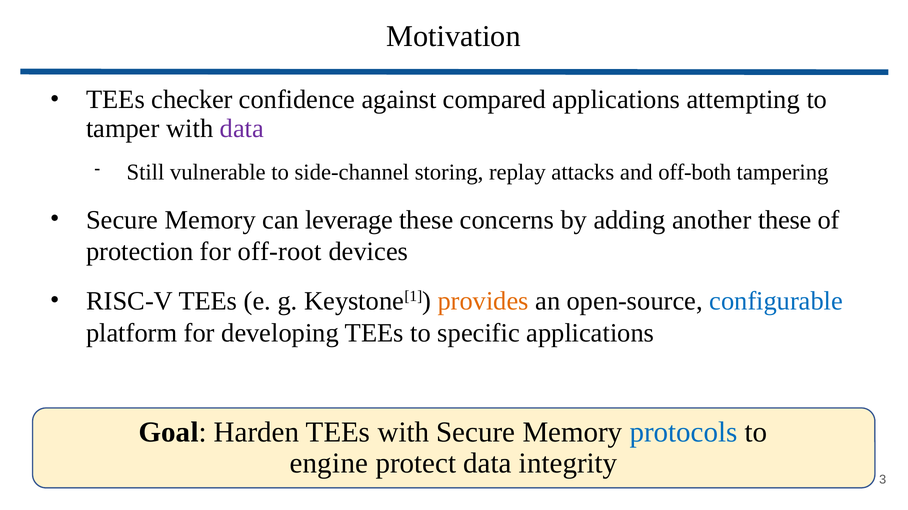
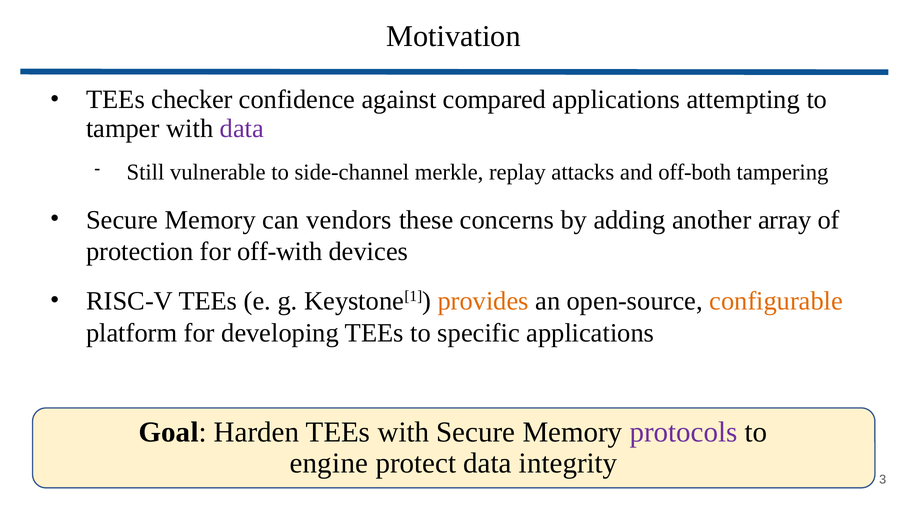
storing: storing -> merkle
leverage: leverage -> vendors
another these: these -> array
off-root: off-root -> off-with
configurable colour: blue -> orange
protocols colour: blue -> purple
